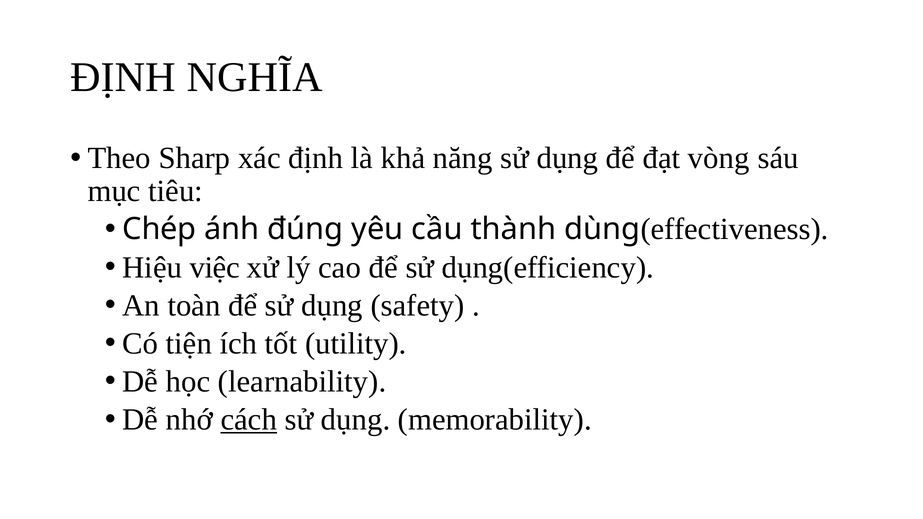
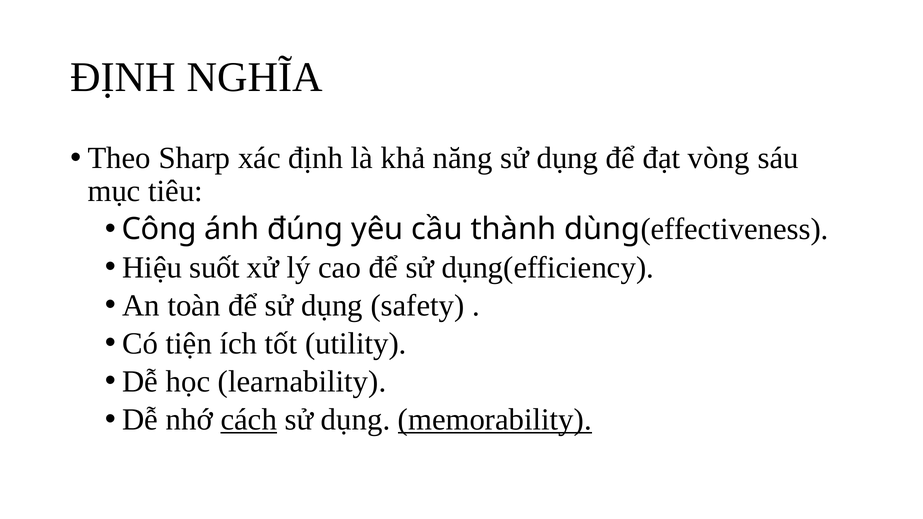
Chép: Chép -> Công
việc: việc -> suốt
memorability underline: none -> present
